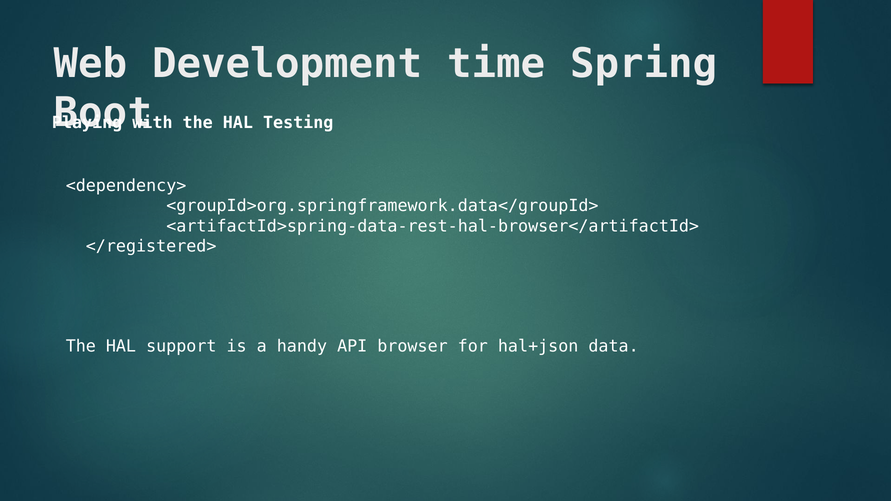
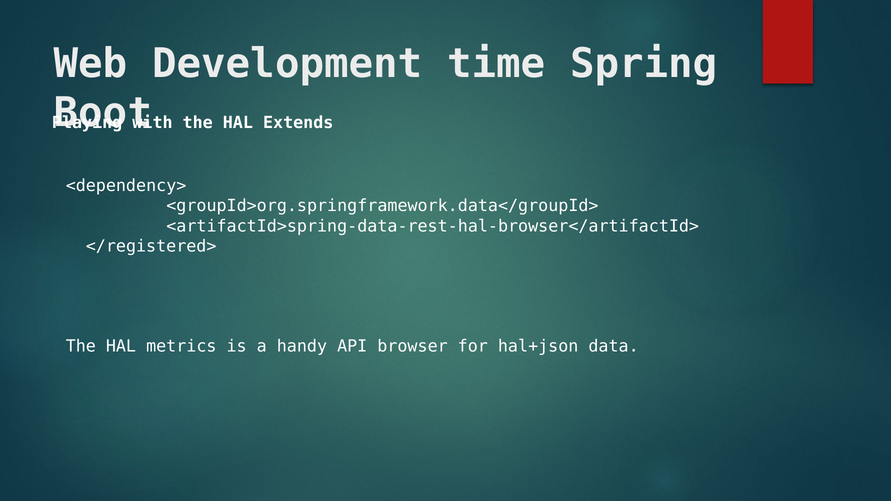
Testing: Testing -> Extends
support: support -> metrics
